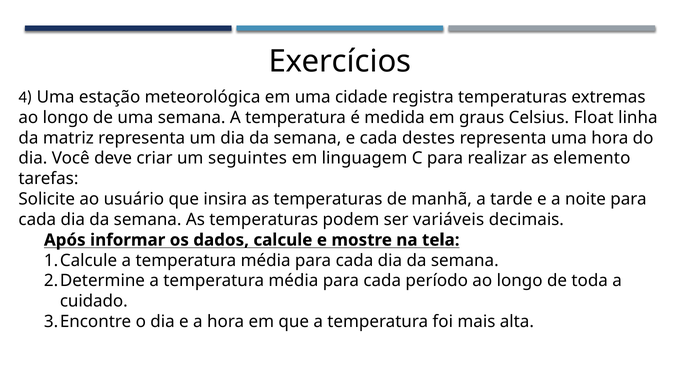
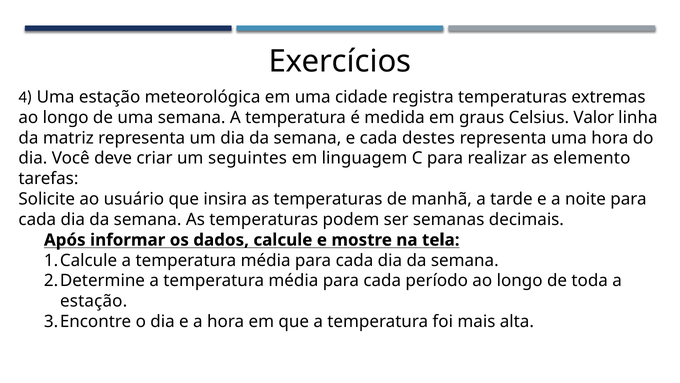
Float: Float -> Valor
variáveis: variáveis -> semanas
cuidado at (94, 301): cuidado -> estação
